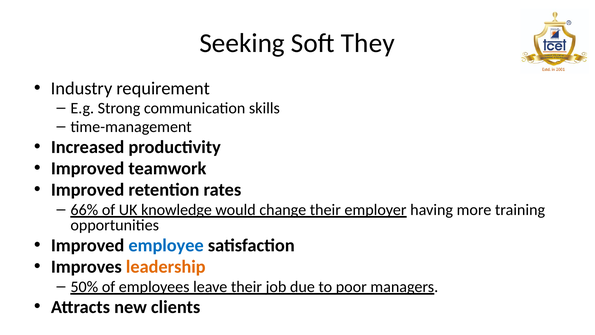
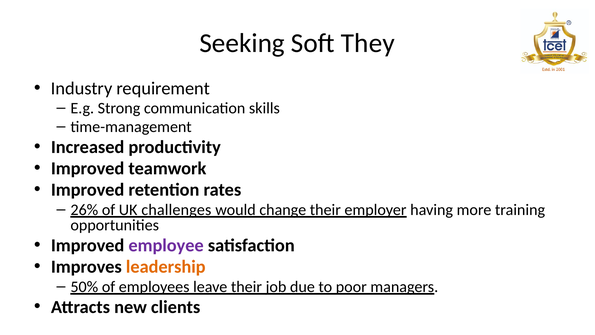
66%: 66% -> 26%
knowledge: knowledge -> challenges
employee colour: blue -> purple
